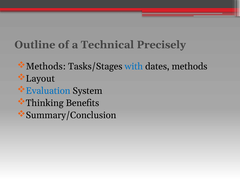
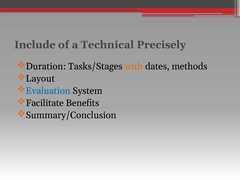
Outline: Outline -> Include
Methods at (46, 66): Methods -> Duration
with colour: blue -> orange
Thinking: Thinking -> Facilitate
